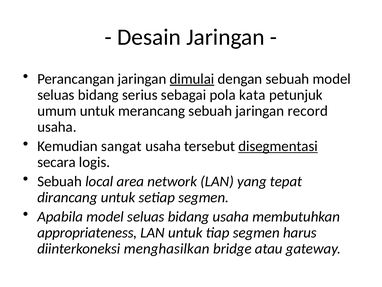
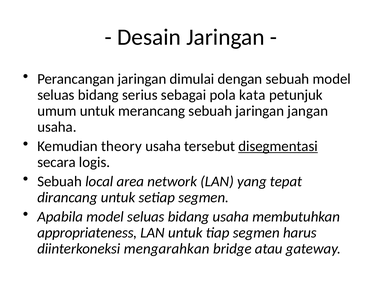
dimulai underline: present -> none
record: record -> jangan
sangat: sangat -> theory
menghasilkan: menghasilkan -> mengarahkan
